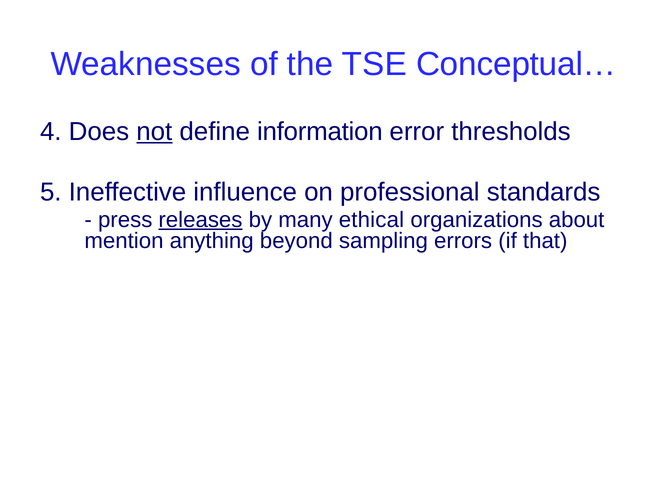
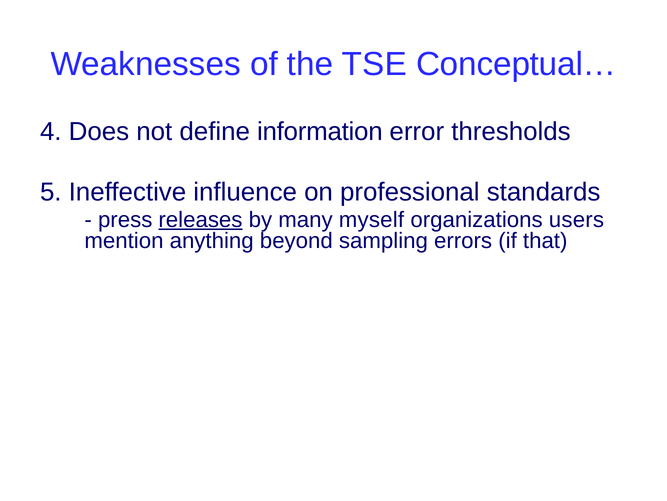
not underline: present -> none
ethical: ethical -> myself
about: about -> users
